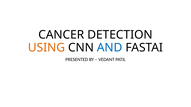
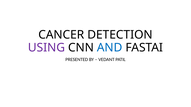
USING colour: orange -> purple
